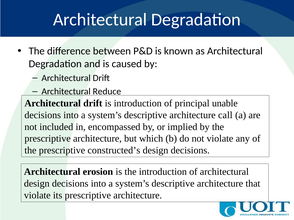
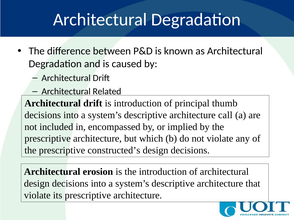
Reduce: Reduce -> Related
unable: unable -> thumb
